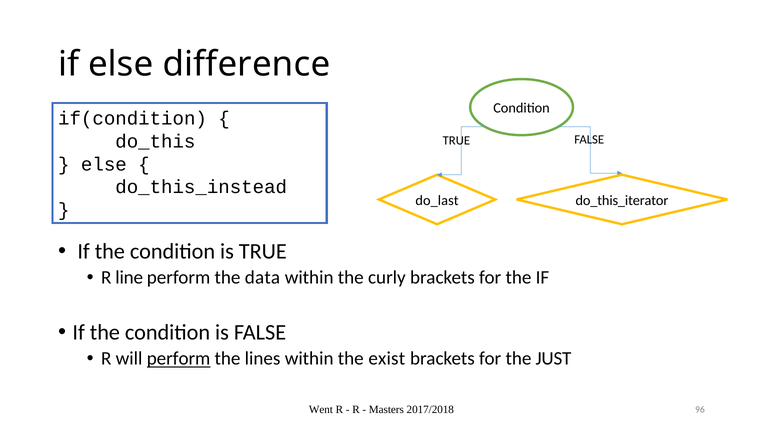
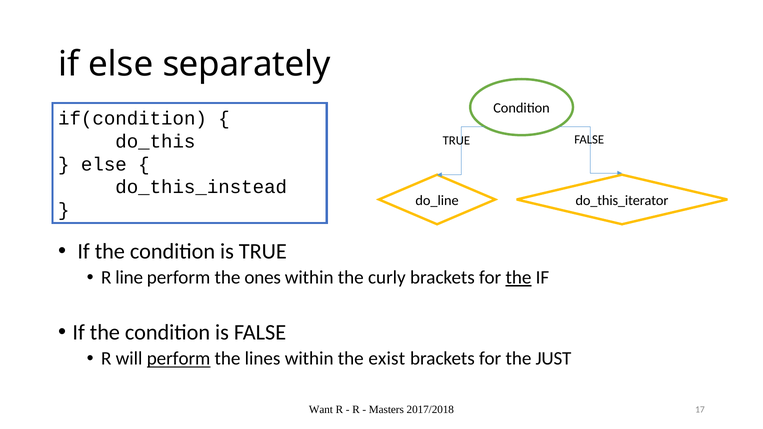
difference: difference -> separately
do_last: do_last -> do_line
data: data -> ones
the at (518, 278) underline: none -> present
Went: Went -> Want
96: 96 -> 17
